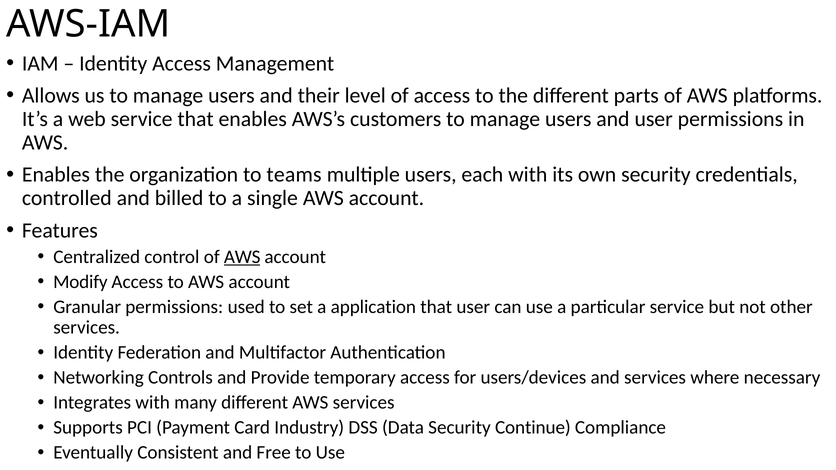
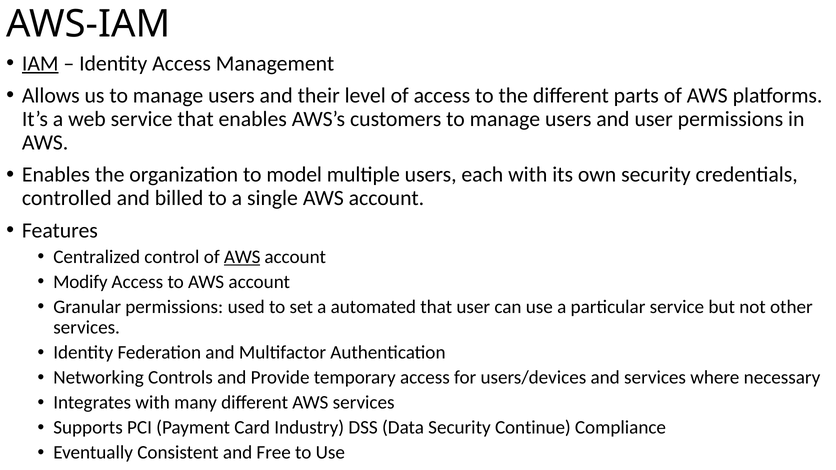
IAM underline: none -> present
teams: teams -> model
application: application -> automated
